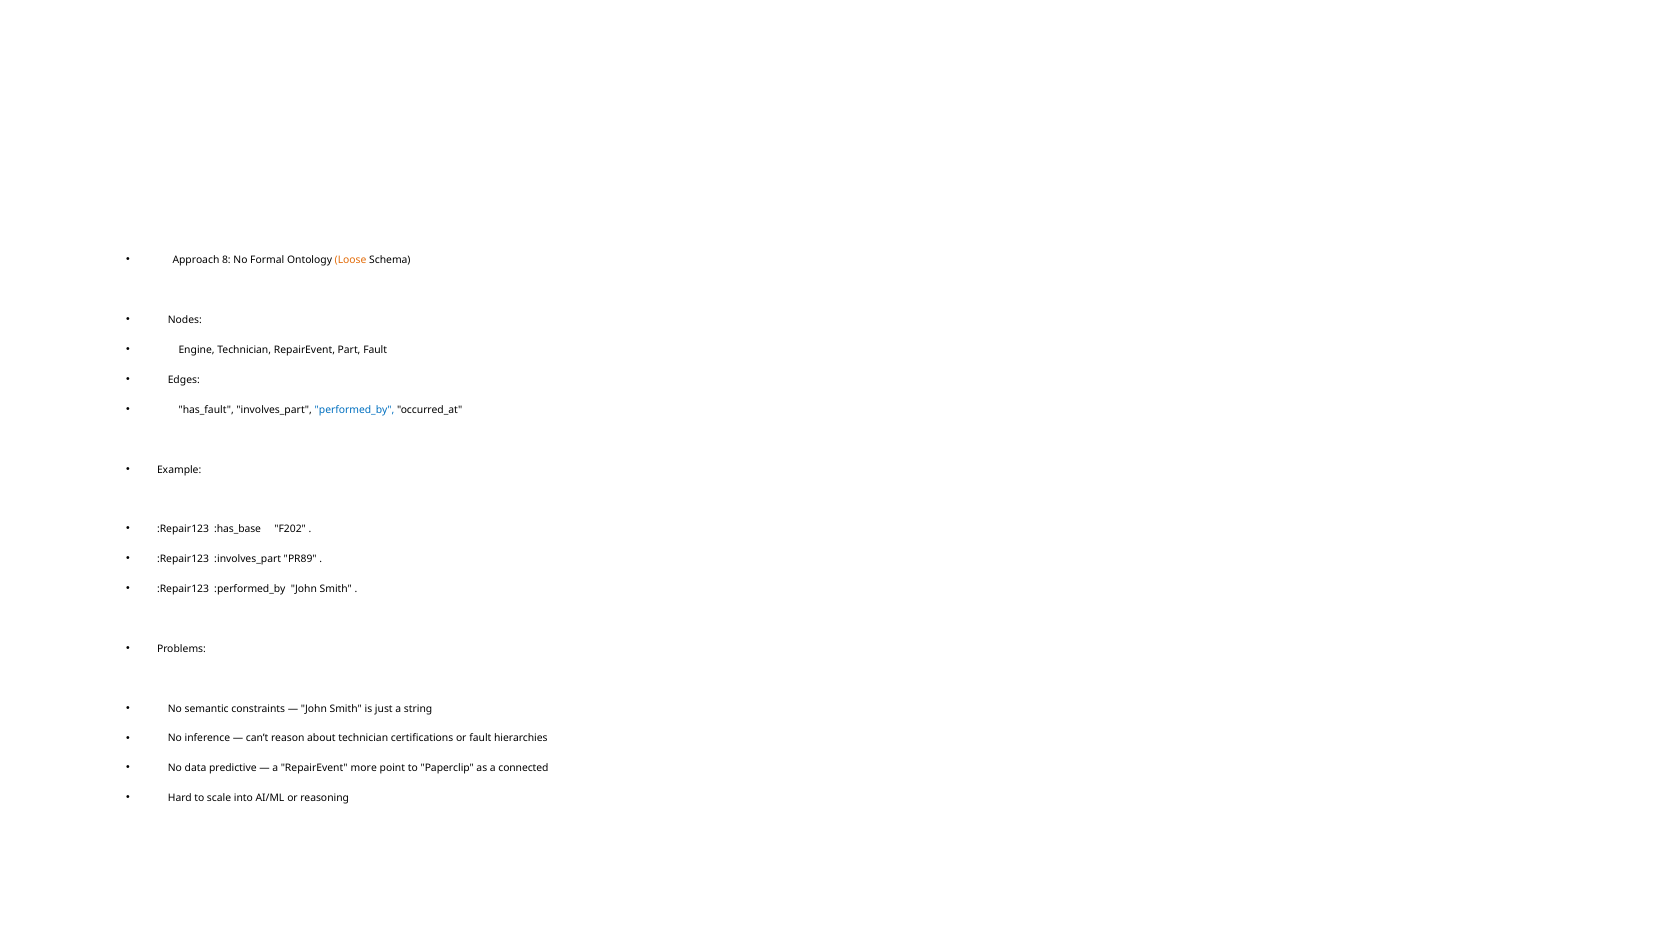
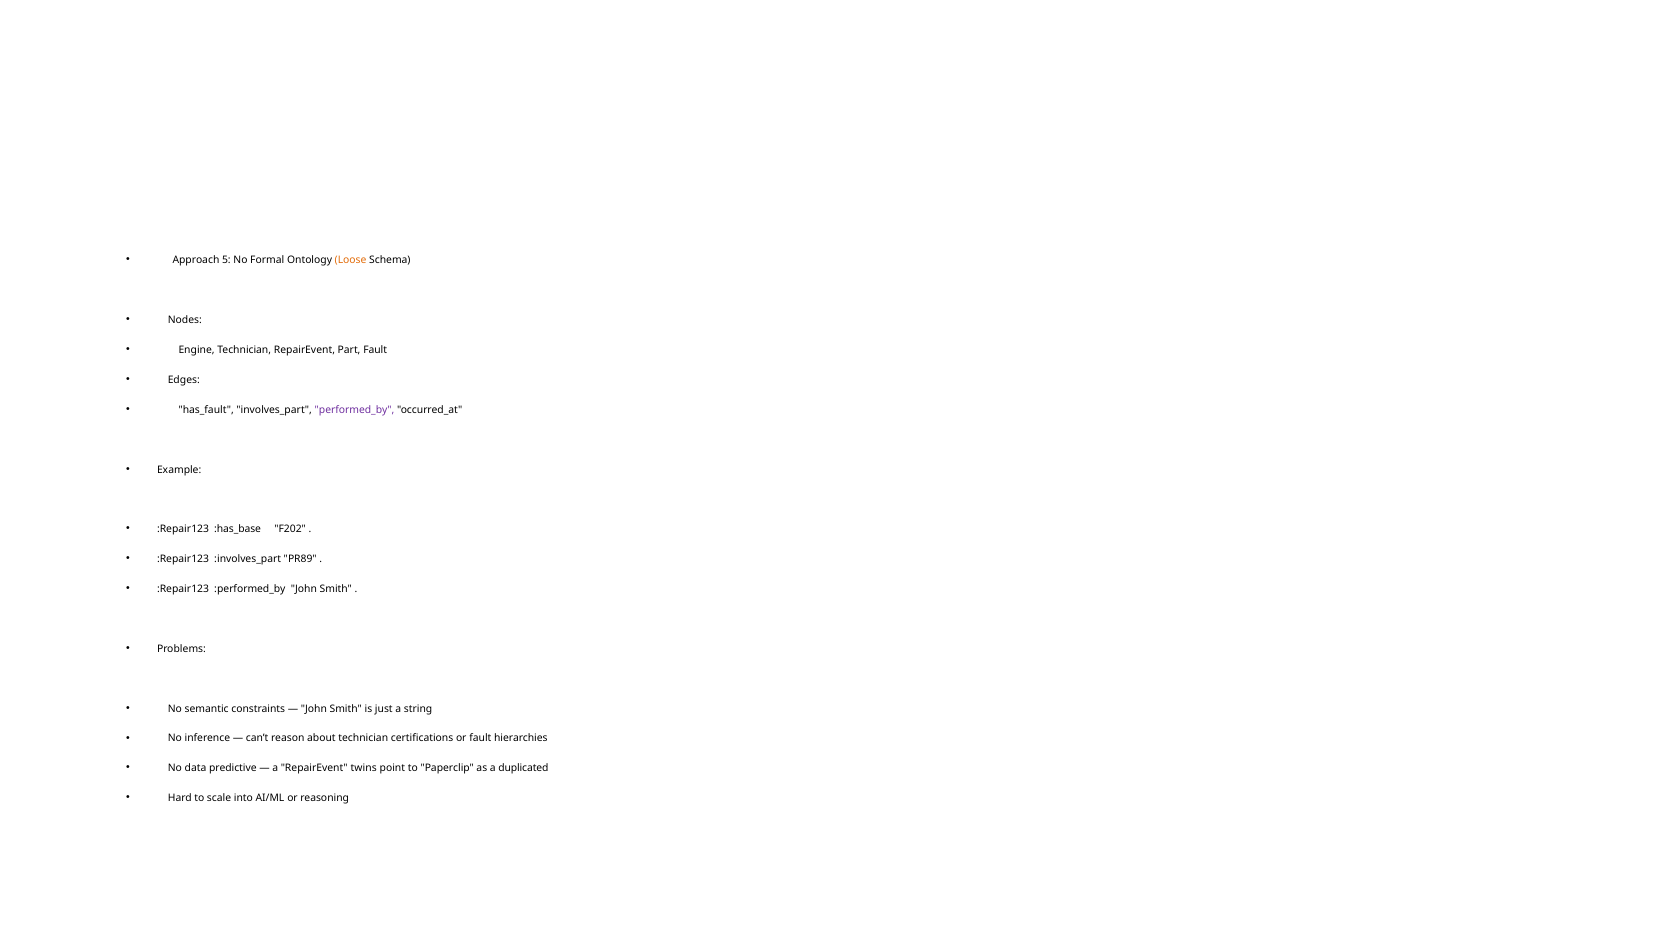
8: 8 -> 5
performed_by colour: blue -> purple
more: more -> twins
connected: connected -> duplicated
